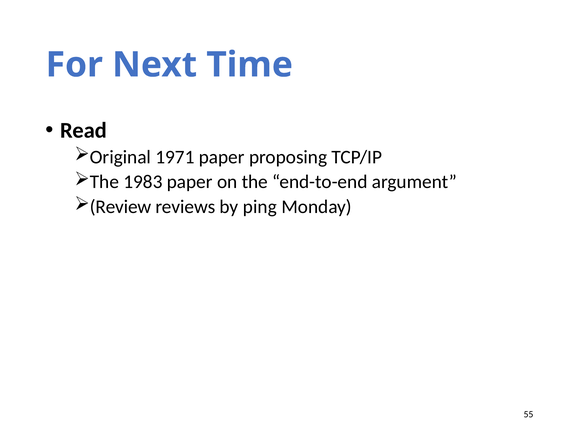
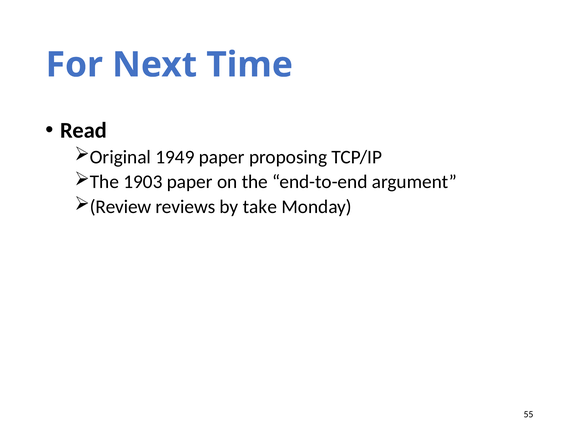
1971: 1971 -> 1949
1983: 1983 -> 1903
ping: ping -> take
